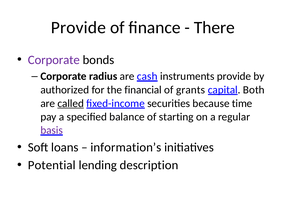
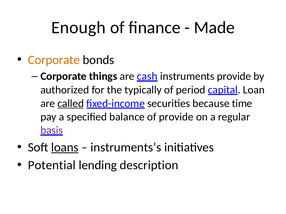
Provide at (78, 28): Provide -> Enough
There: There -> Made
Corporate at (54, 60) colour: purple -> orange
radius: radius -> things
financial: financial -> typically
grants: grants -> period
Both: Both -> Loan
of starting: starting -> provide
loans underline: none -> present
information’s: information’s -> instruments’s
